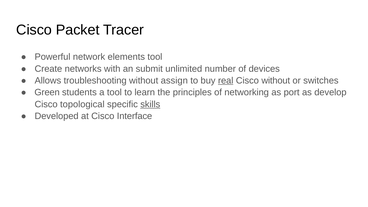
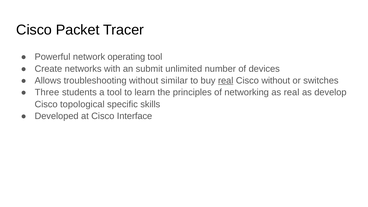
elements: elements -> operating
assign: assign -> similar
Green: Green -> Three
as port: port -> real
skills underline: present -> none
